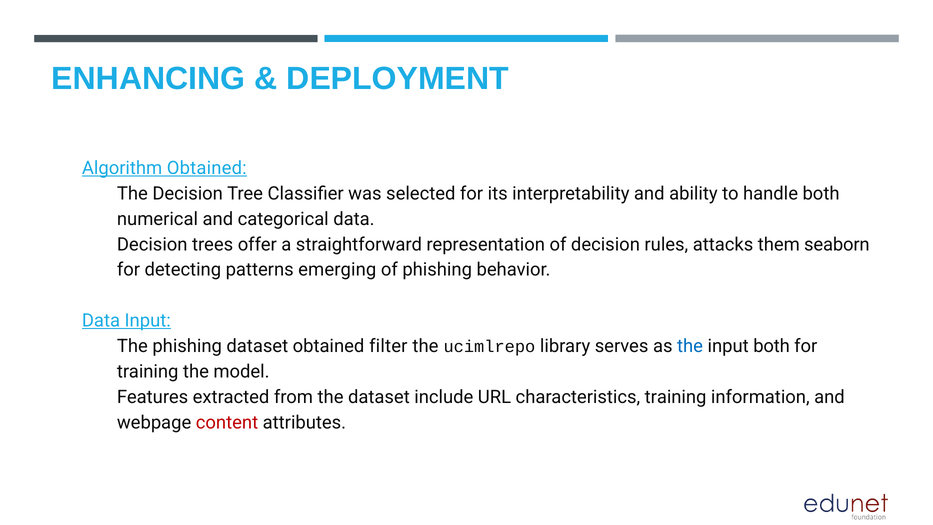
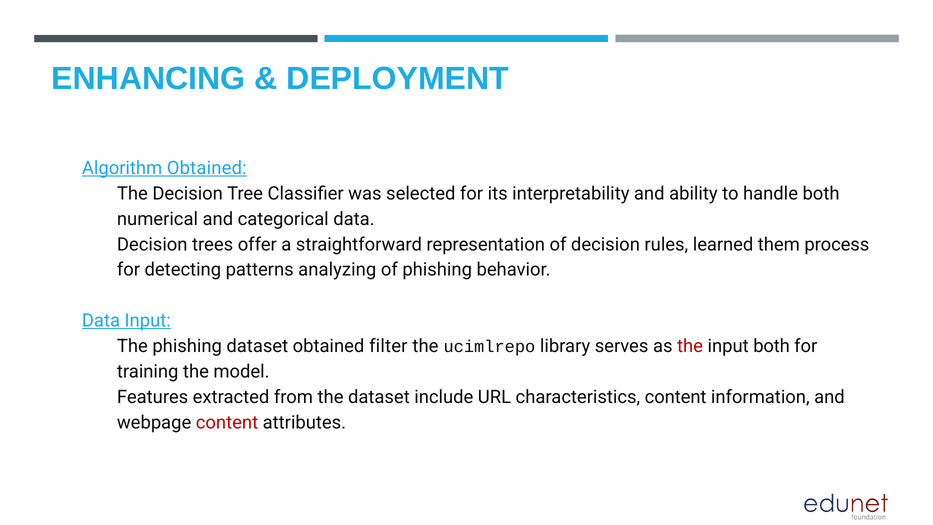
attacks: attacks -> learned
seaborn: seaborn -> process
emerging: emerging -> analyzing
the at (690, 346) colour: blue -> red
characteristics training: training -> content
